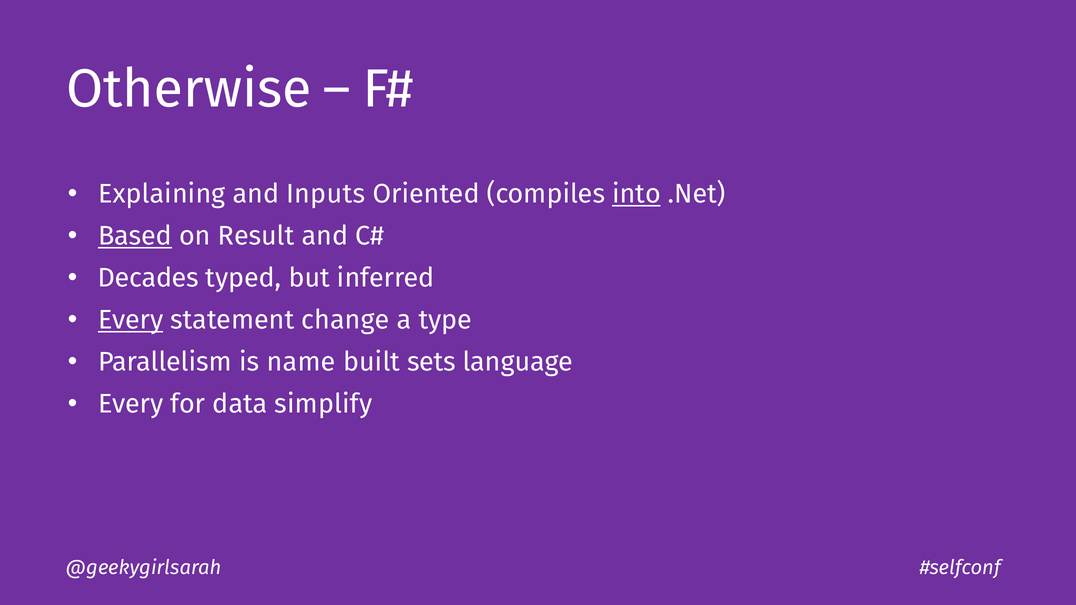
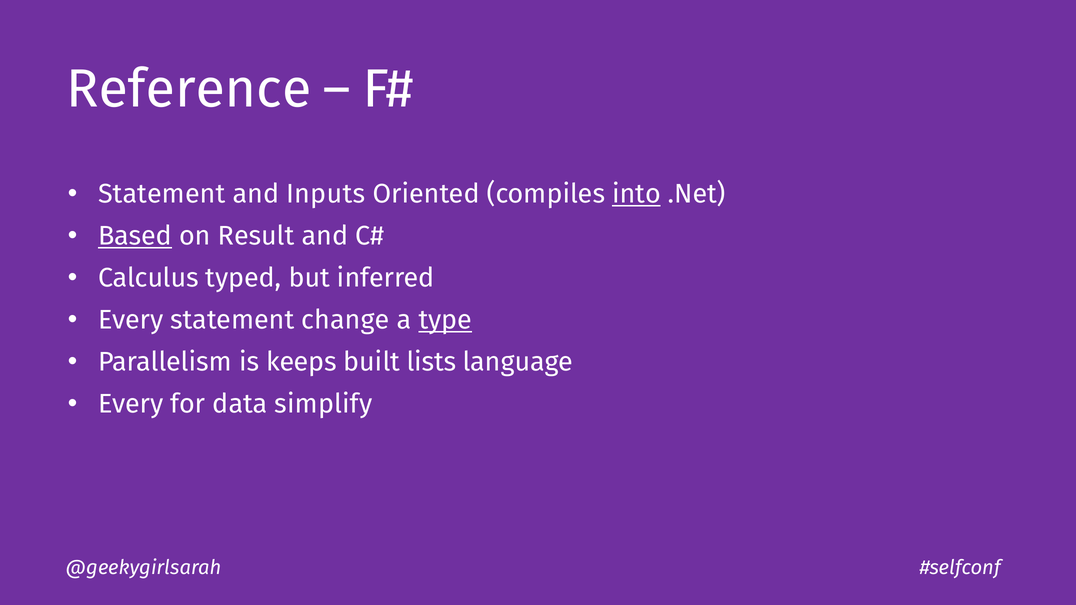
Otherwise: Otherwise -> Reference
Explaining at (162, 194): Explaining -> Statement
Decades: Decades -> Calculus
Every at (131, 320) underline: present -> none
type underline: none -> present
name: name -> keeps
sets: sets -> lists
